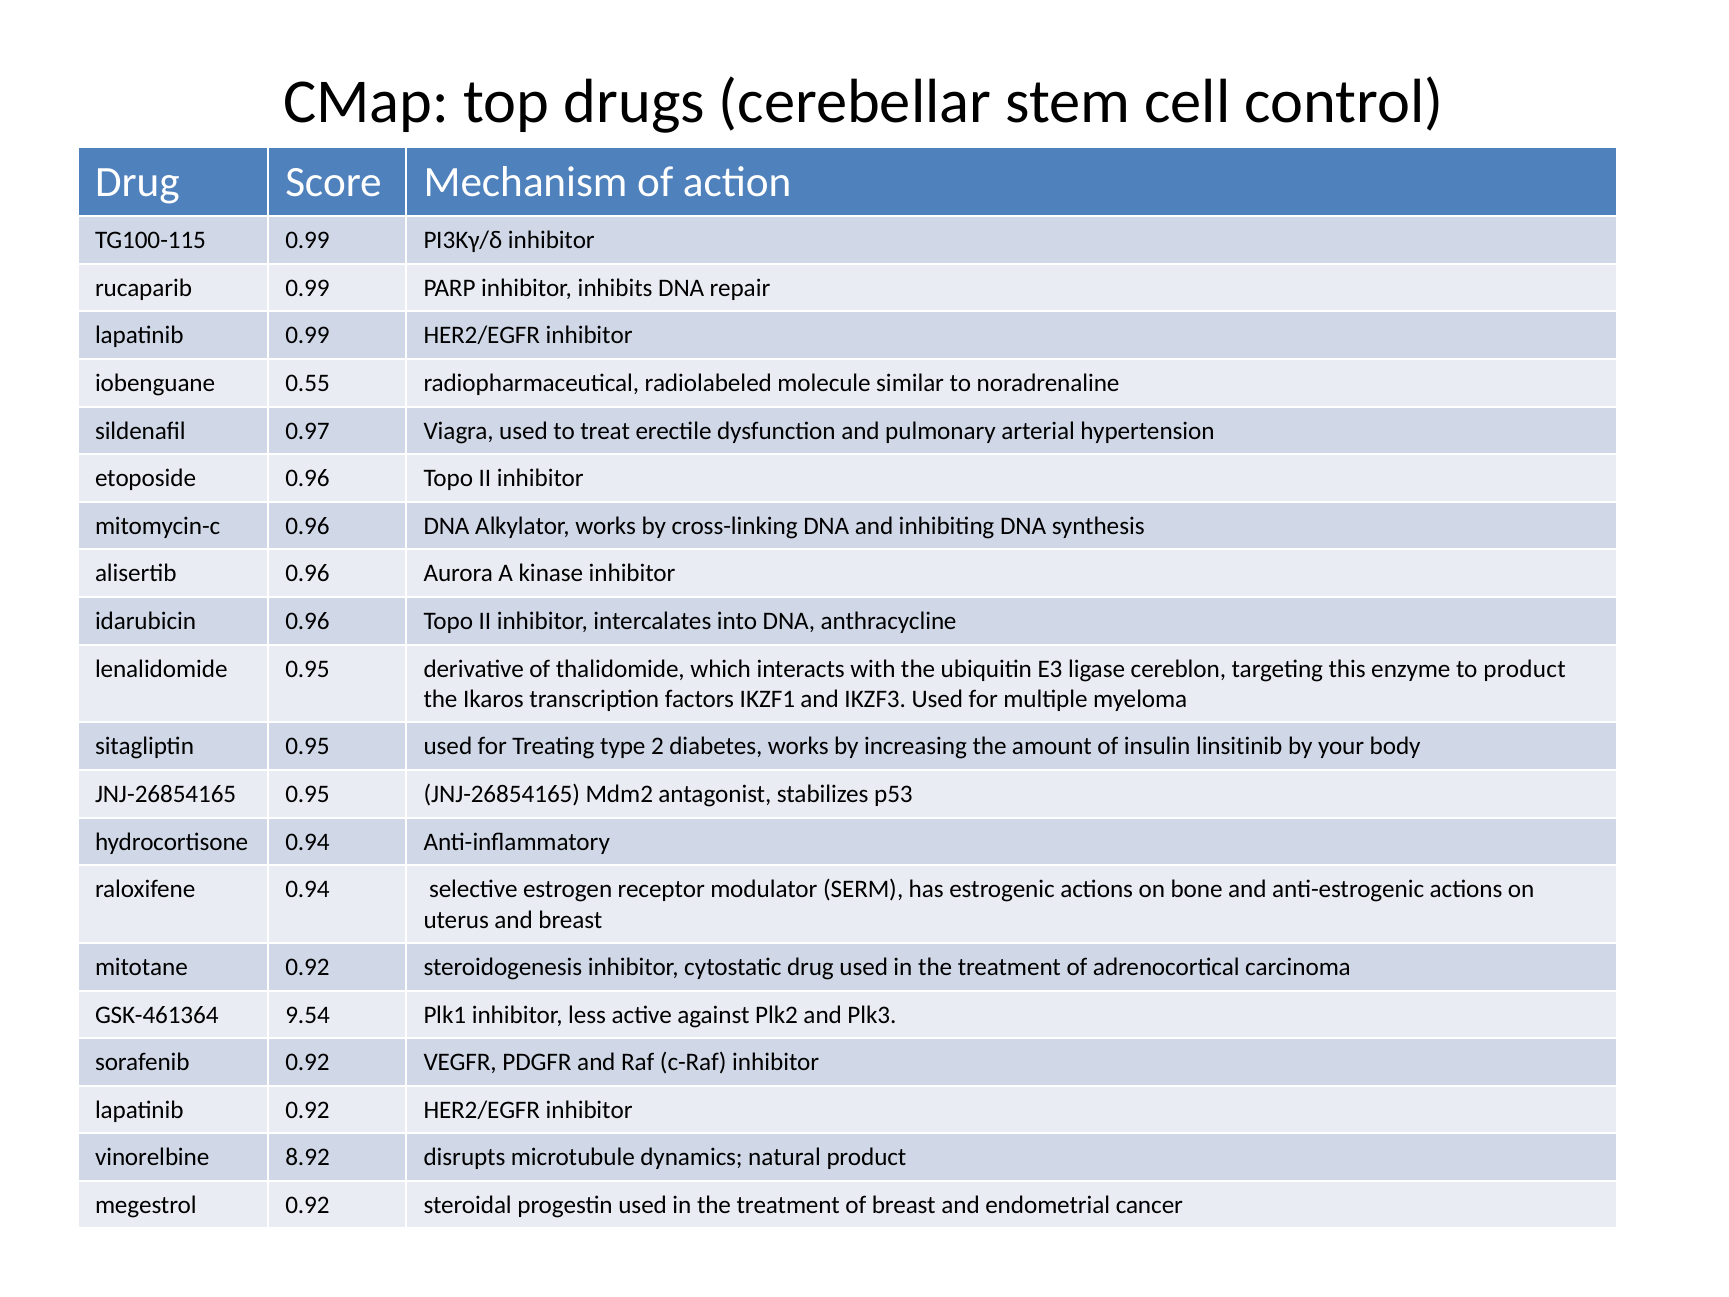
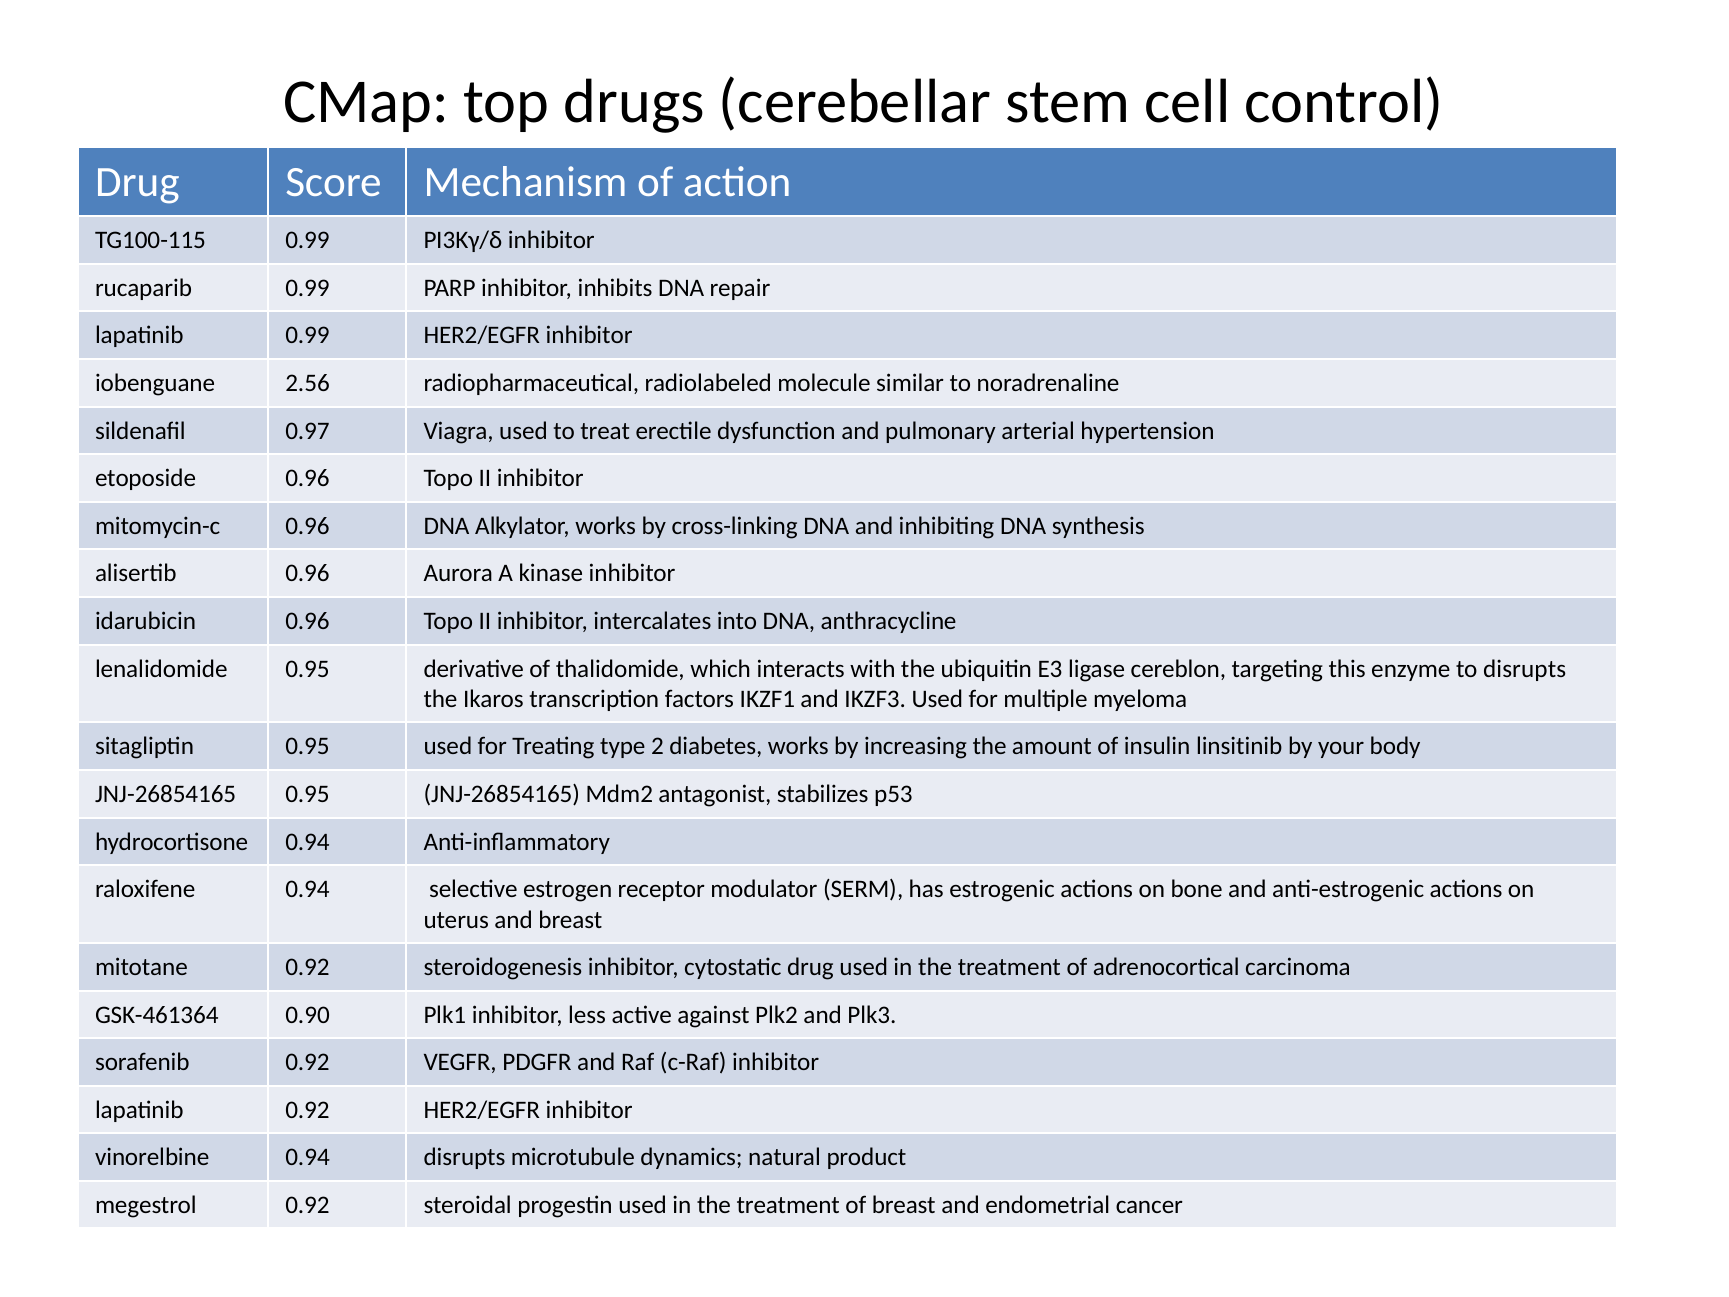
0.55: 0.55 -> 2.56
to product: product -> disrupts
9.54: 9.54 -> 0.90
vinorelbine 8.92: 8.92 -> 0.94
